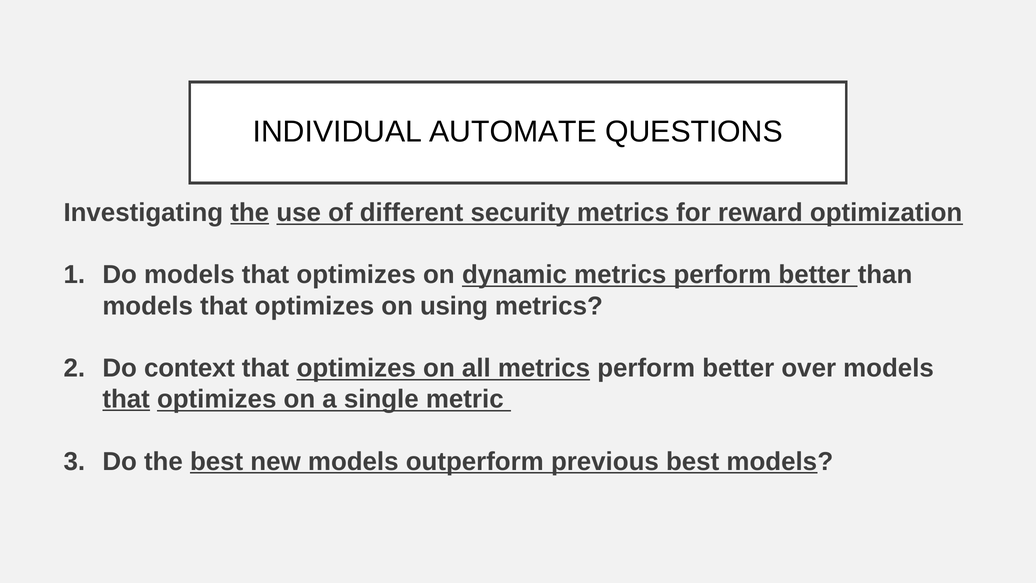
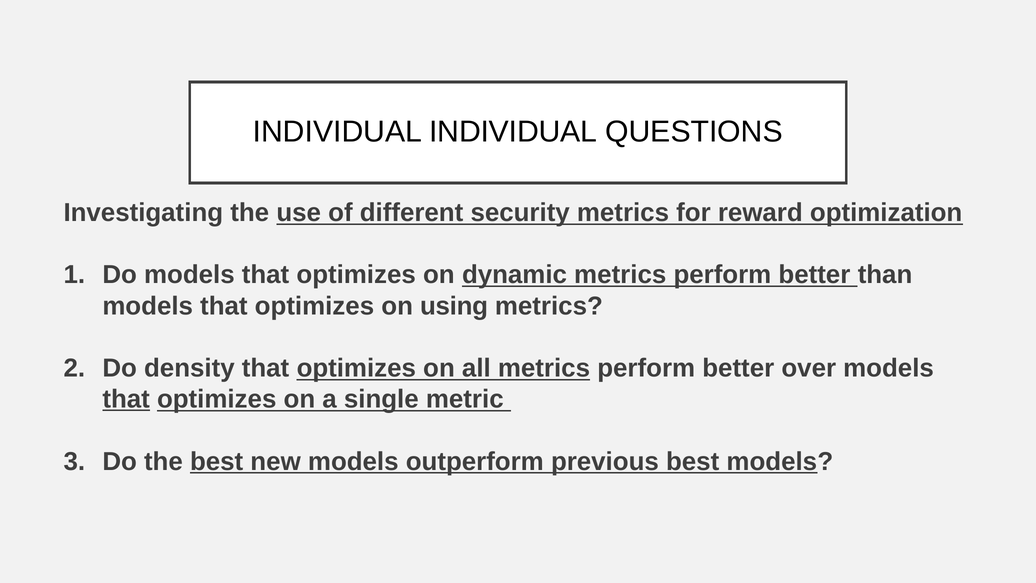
INDIVIDUAL AUTOMATE: AUTOMATE -> INDIVIDUAL
the at (250, 213) underline: present -> none
context: context -> density
